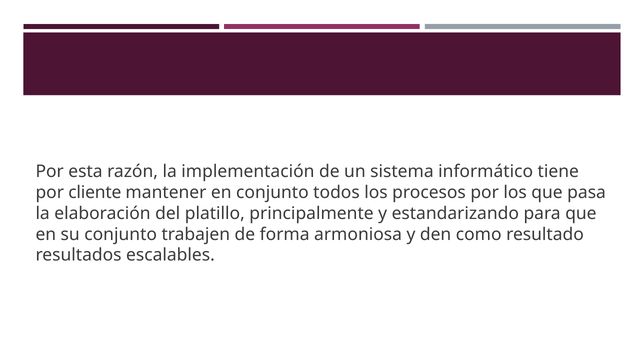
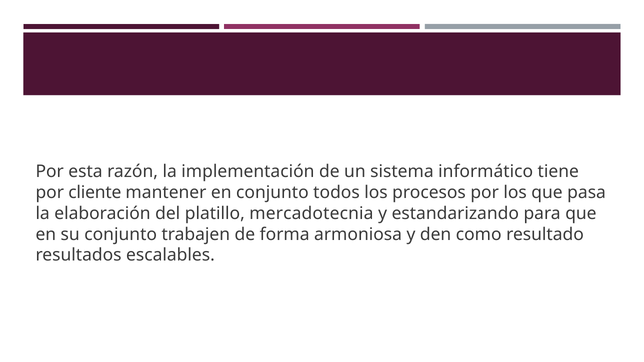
principalmente: principalmente -> mercadotecnia
